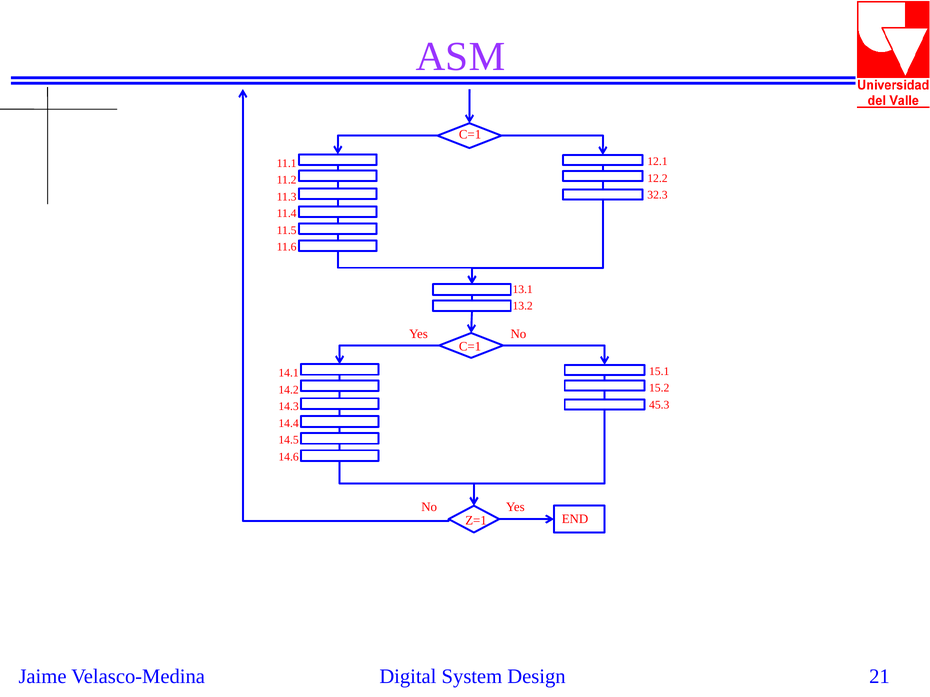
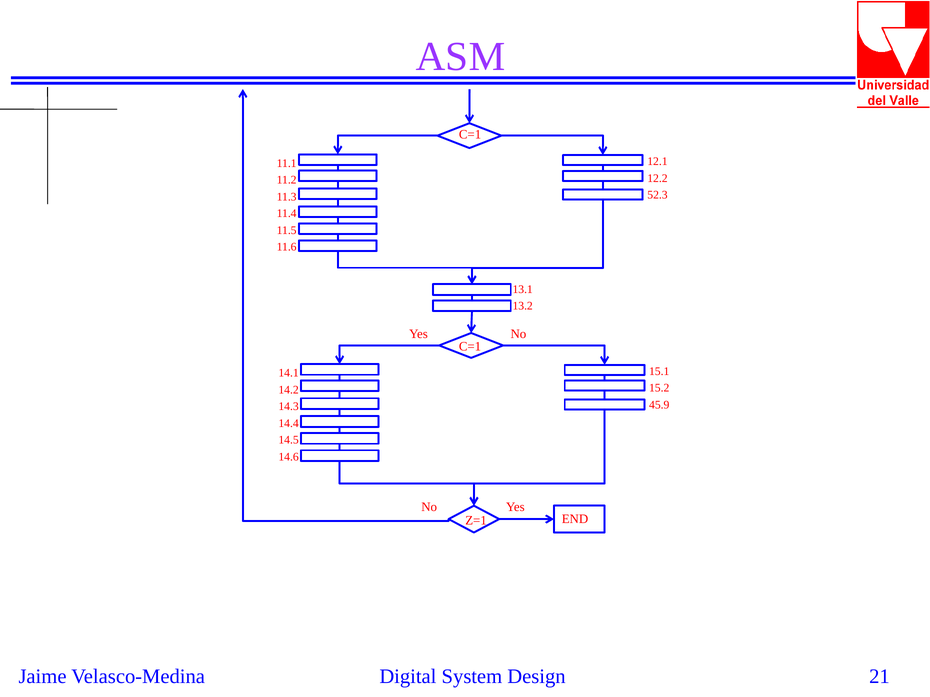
32.3: 32.3 -> 52.3
45.3: 45.3 -> 45.9
